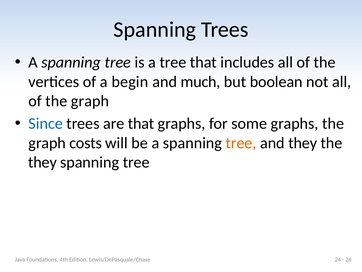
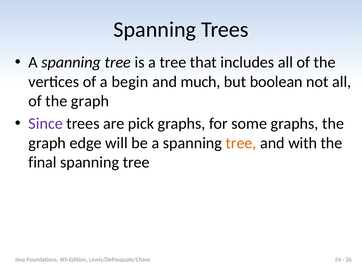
Since colour: blue -> purple
are that: that -> pick
costs: costs -> edge
and they: they -> with
they at (43, 162): they -> final
